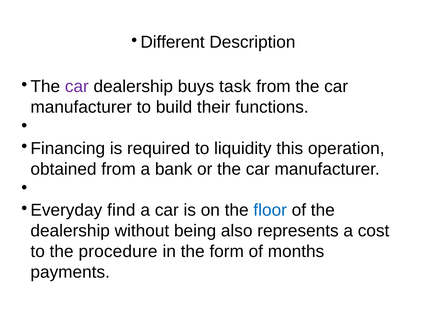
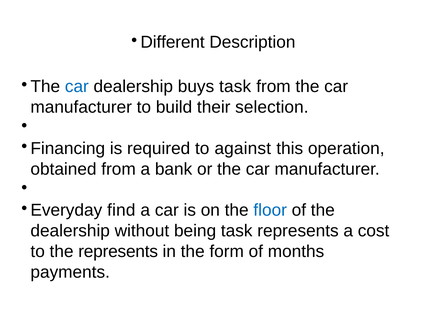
car at (77, 86) colour: purple -> blue
functions: functions -> selection
liquidity: liquidity -> against
being also: also -> task
the procedure: procedure -> represents
